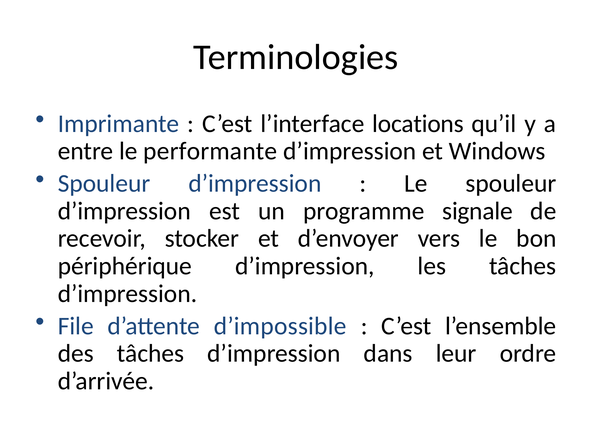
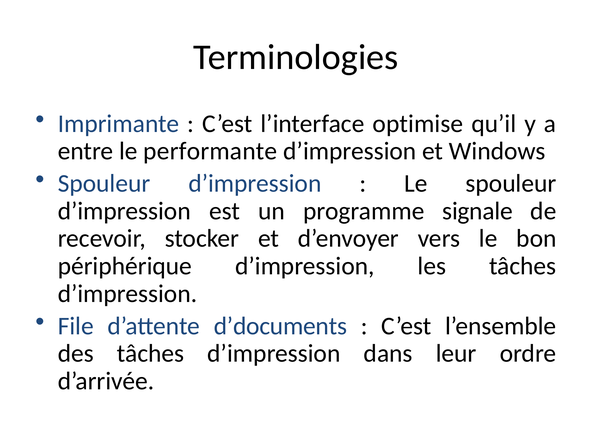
locations: locations -> optimise
d’impossible: d’impossible -> d’documents
